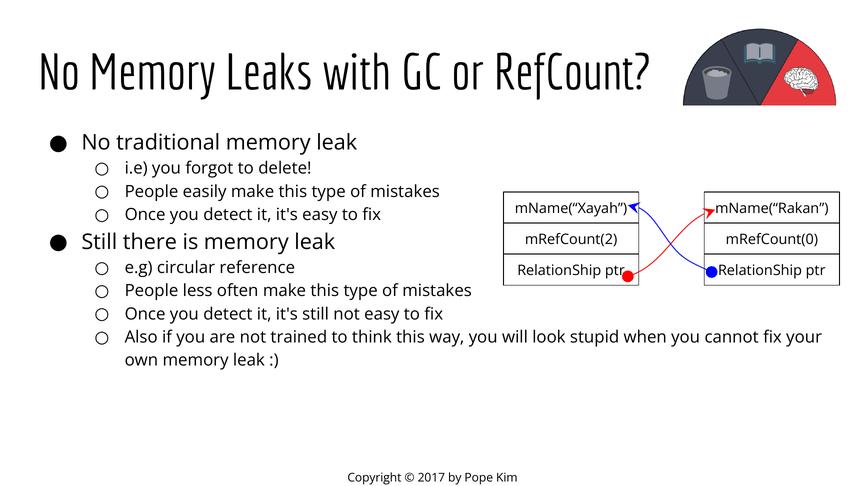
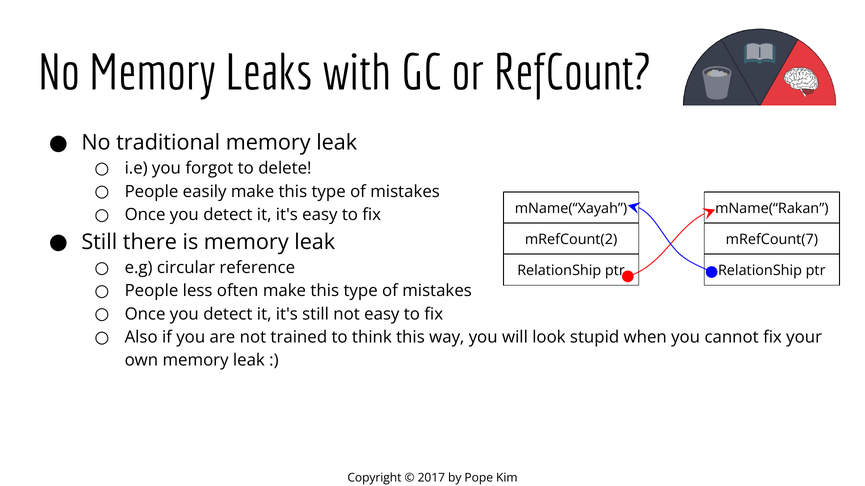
mRefCount(0: mRefCount(0 -> mRefCount(7
